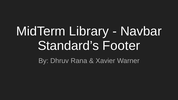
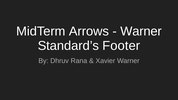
Library: Library -> Arrows
Navbar at (141, 31): Navbar -> Warner
